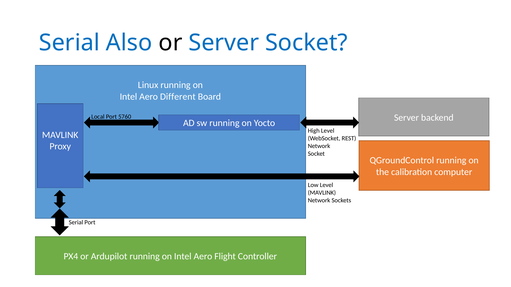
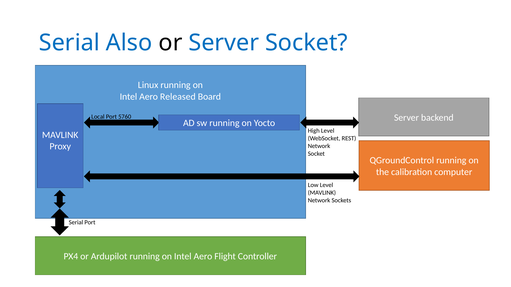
Different: Different -> Released
